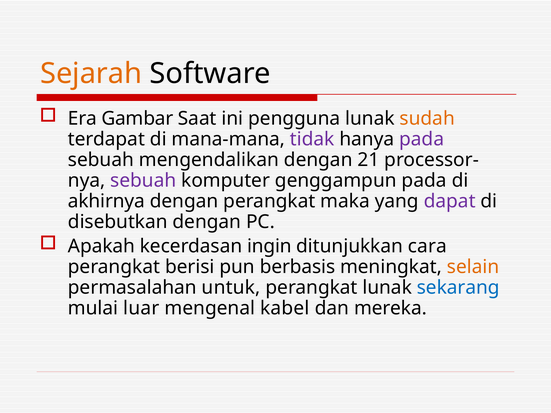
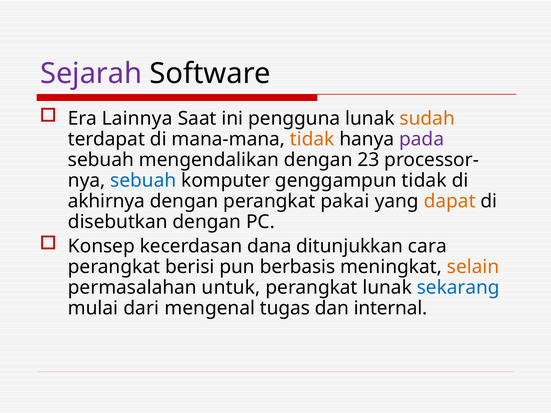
Sejarah colour: orange -> purple
Gambar: Gambar -> Lainnya
tidak at (312, 139) colour: purple -> orange
21: 21 -> 23
sebuah at (143, 181) colour: purple -> blue
genggampun pada: pada -> tidak
maka: maka -> pakai
dapat colour: purple -> orange
Apakah: Apakah -> Konsep
ingin: ingin -> dana
luar: luar -> dari
kabel: kabel -> tugas
mereka: mereka -> internal
